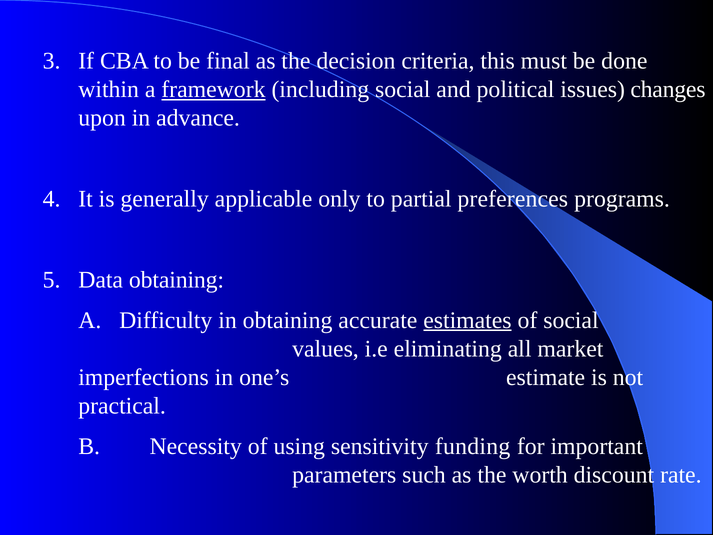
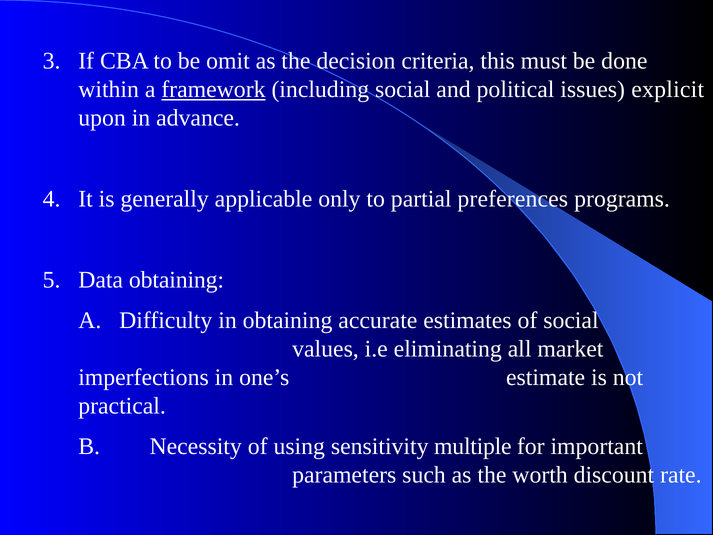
final: final -> omit
changes: changes -> explicit
estimates underline: present -> none
funding: funding -> multiple
